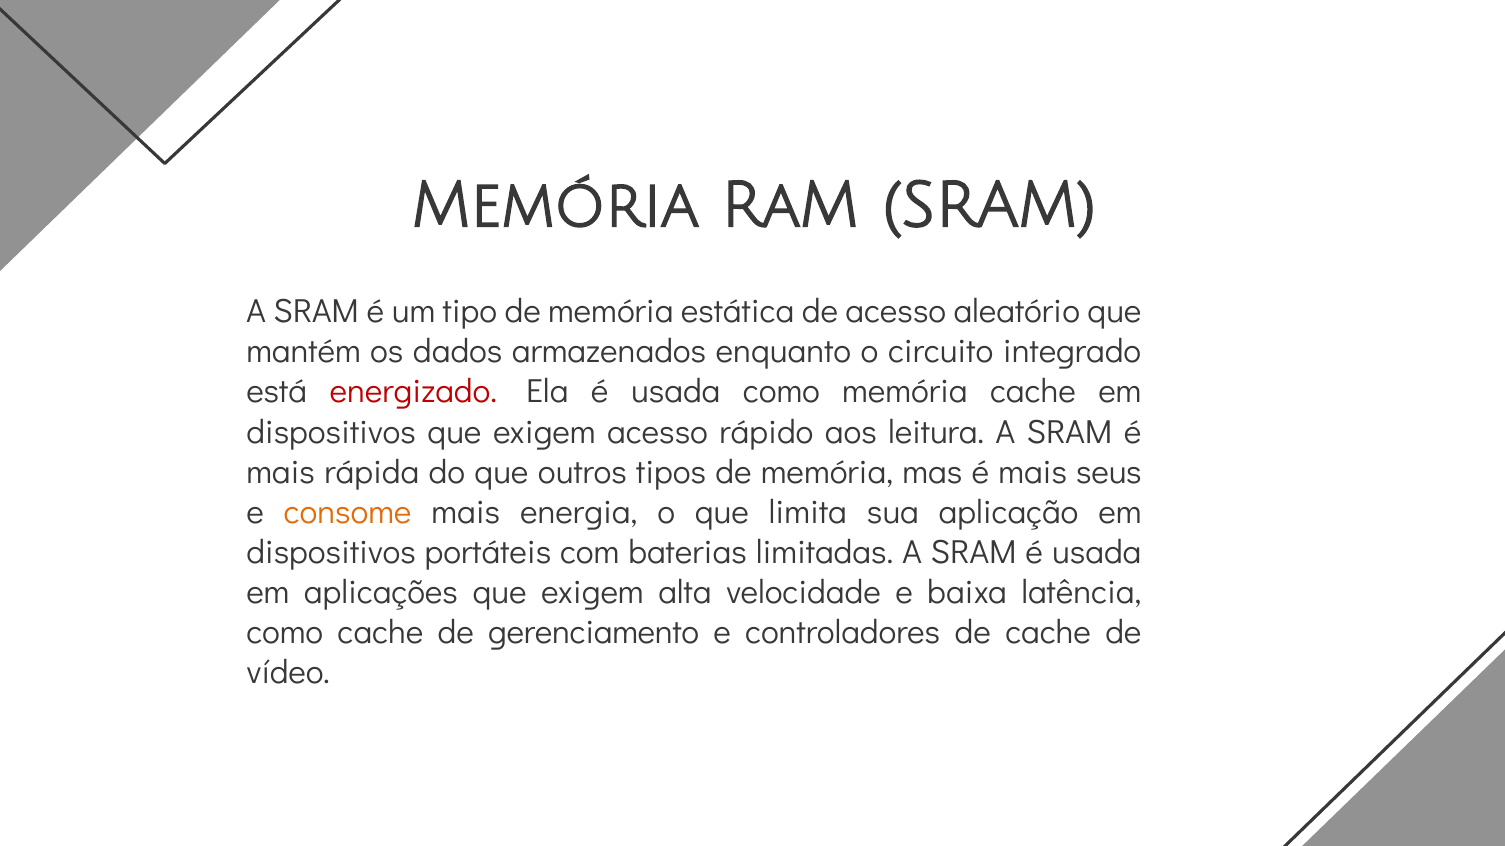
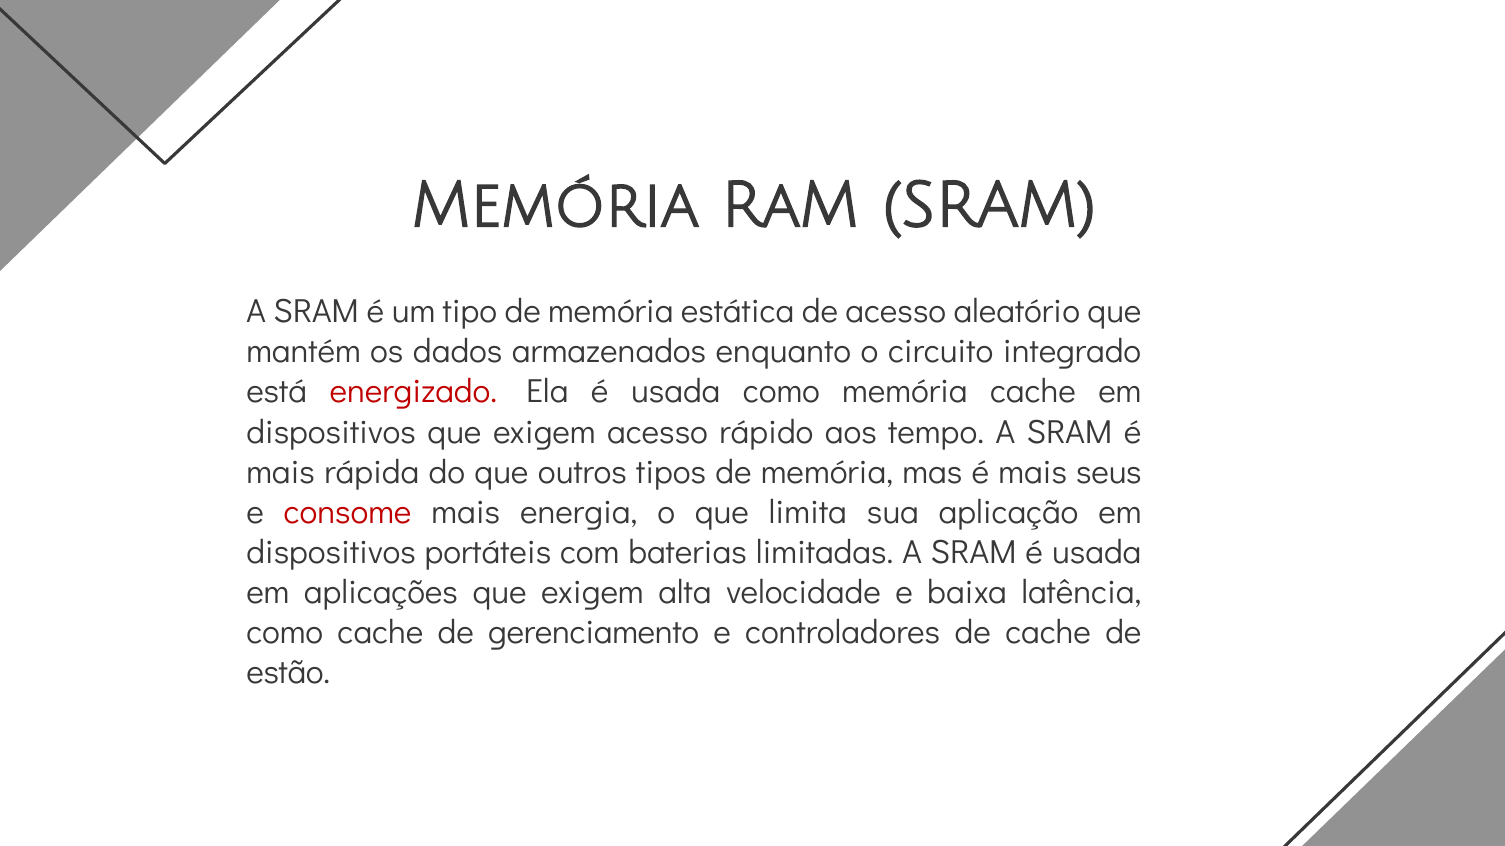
leitura: leitura -> tempo
consome colour: orange -> red
vídeo: vídeo -> estão
